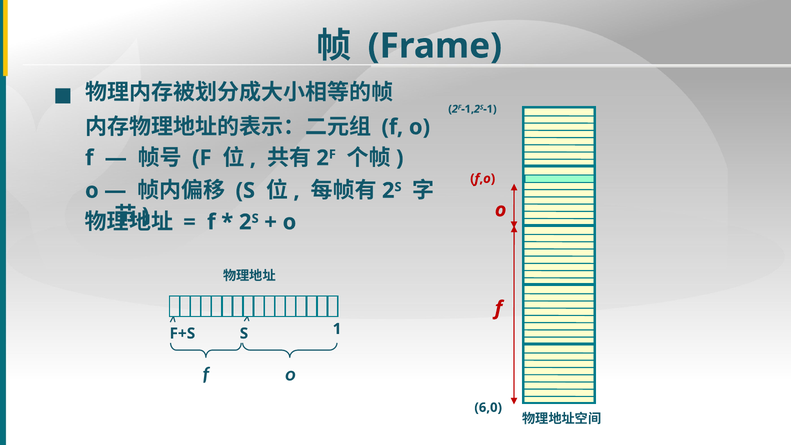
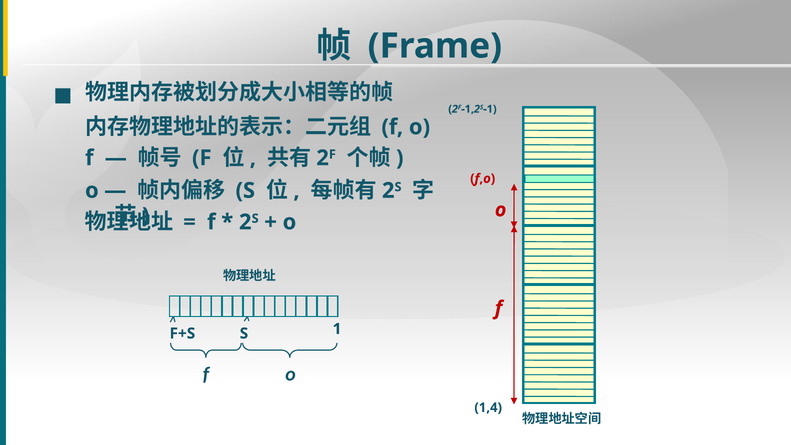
6,0: 6,0 -> 1,4
